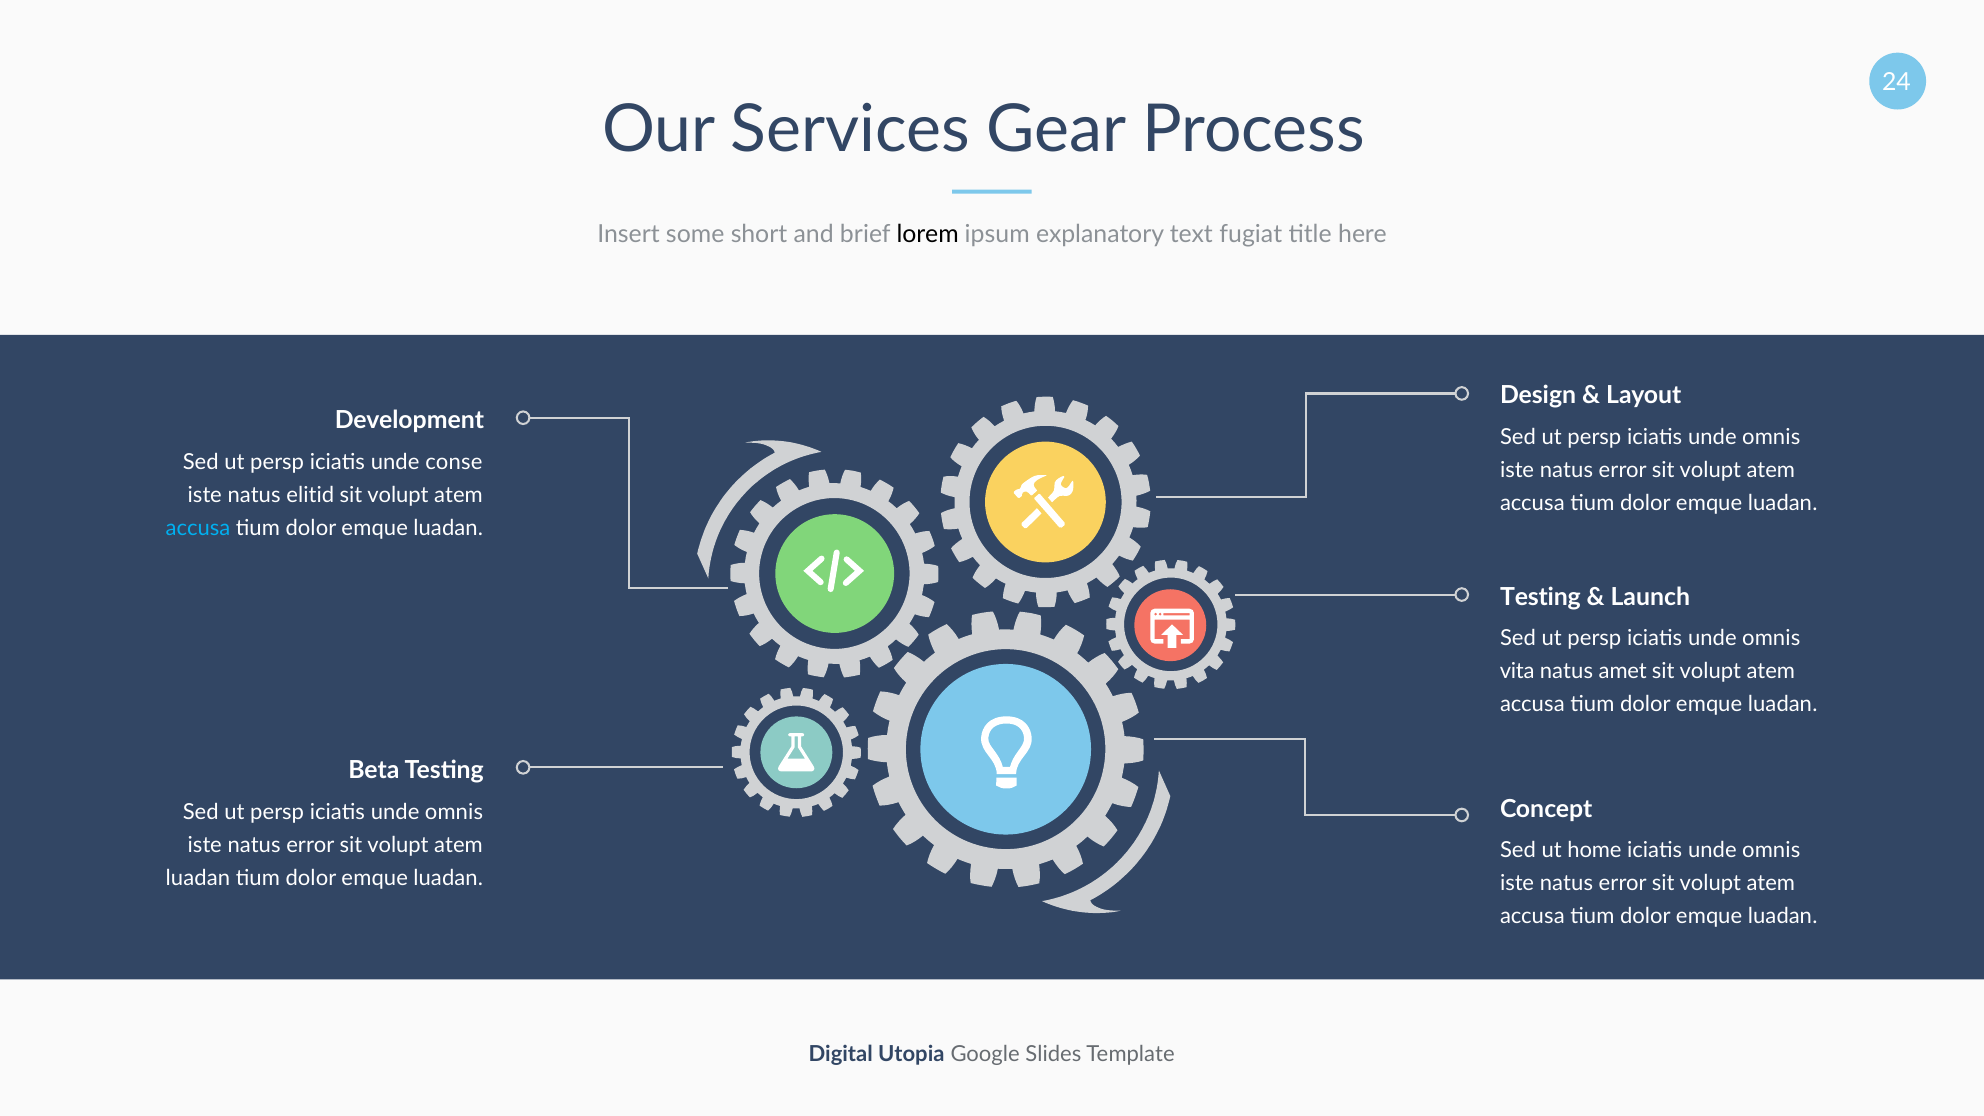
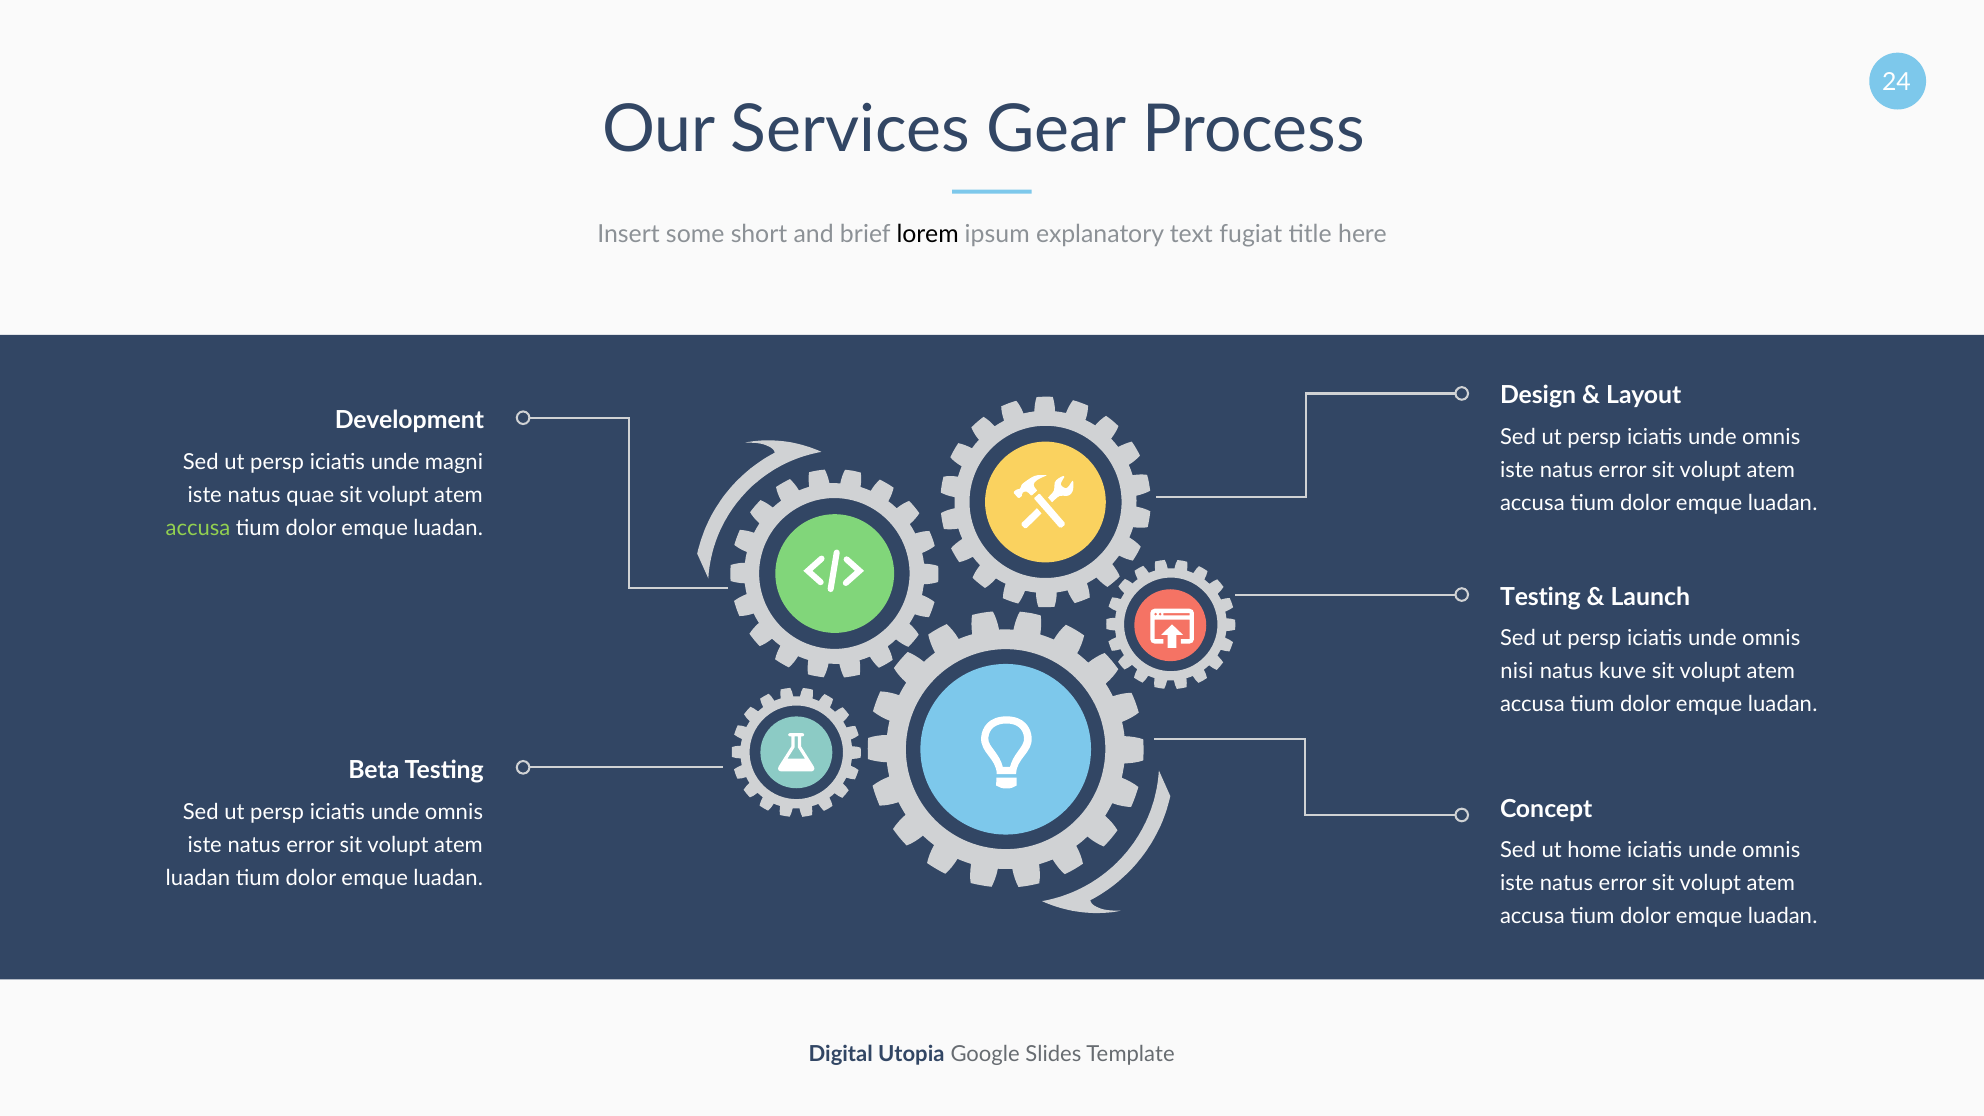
conse: conse -> magni
elitid: elitid -> quae
accusa at (198, 528) colour: light blue -> light green
vita: vita -> nisi
amet: amet -> kuve
